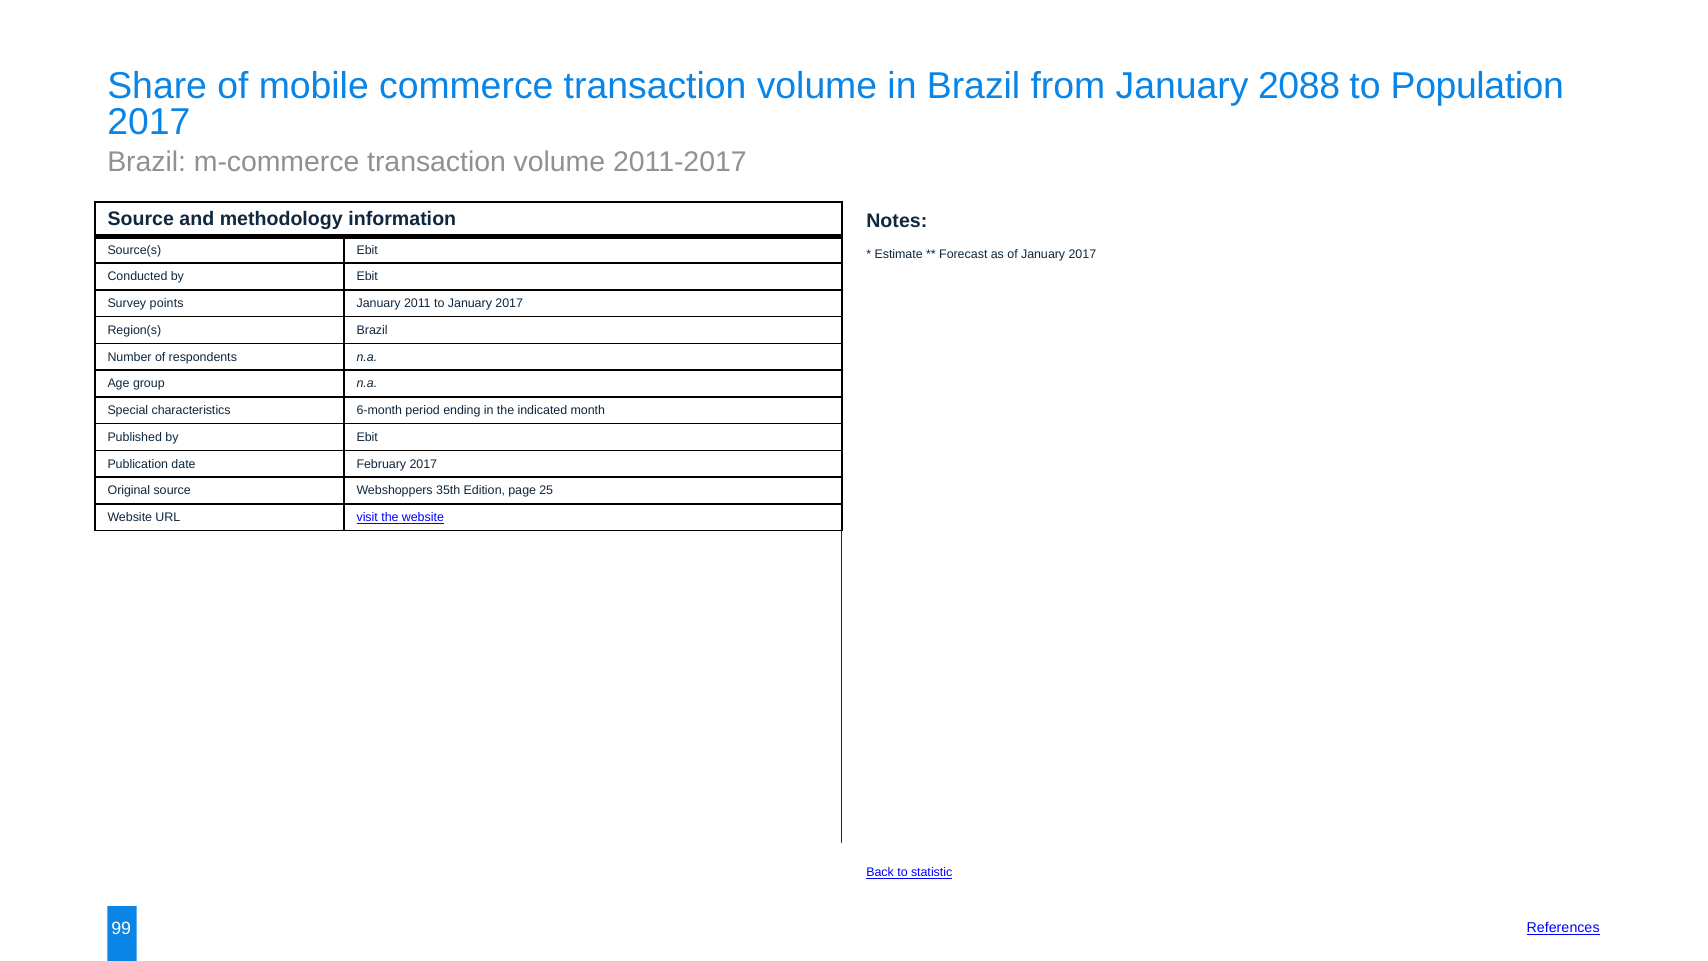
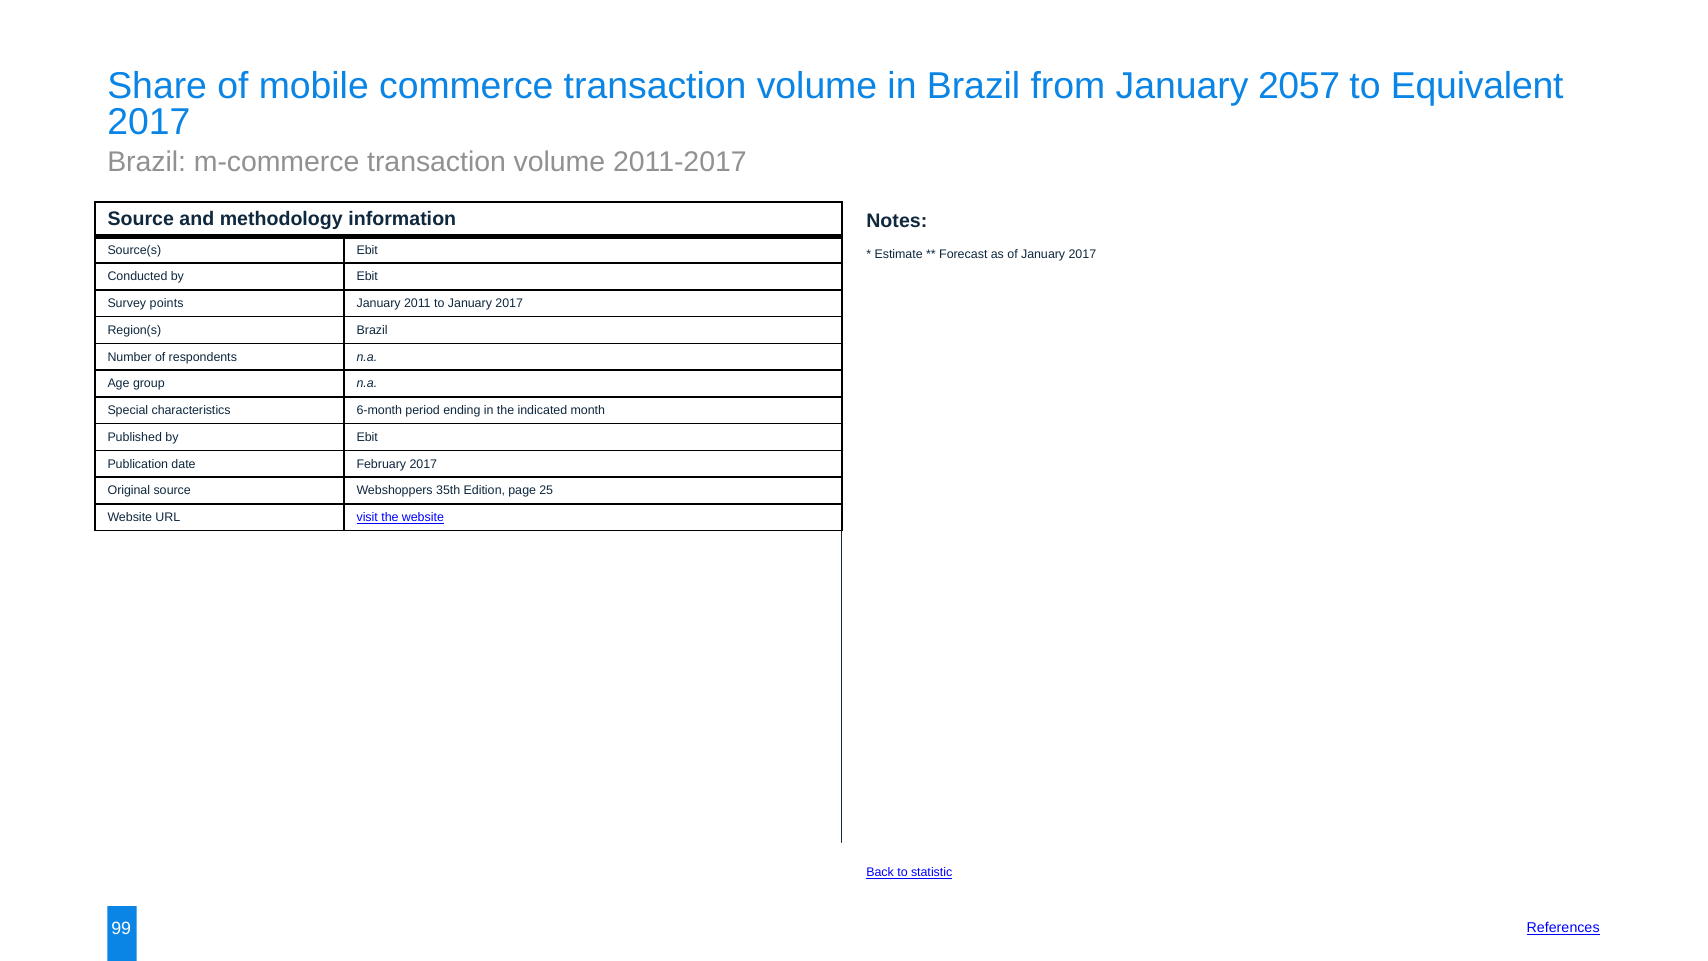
2088: 2088 -> 2057
Population: Population -> Equivalent
